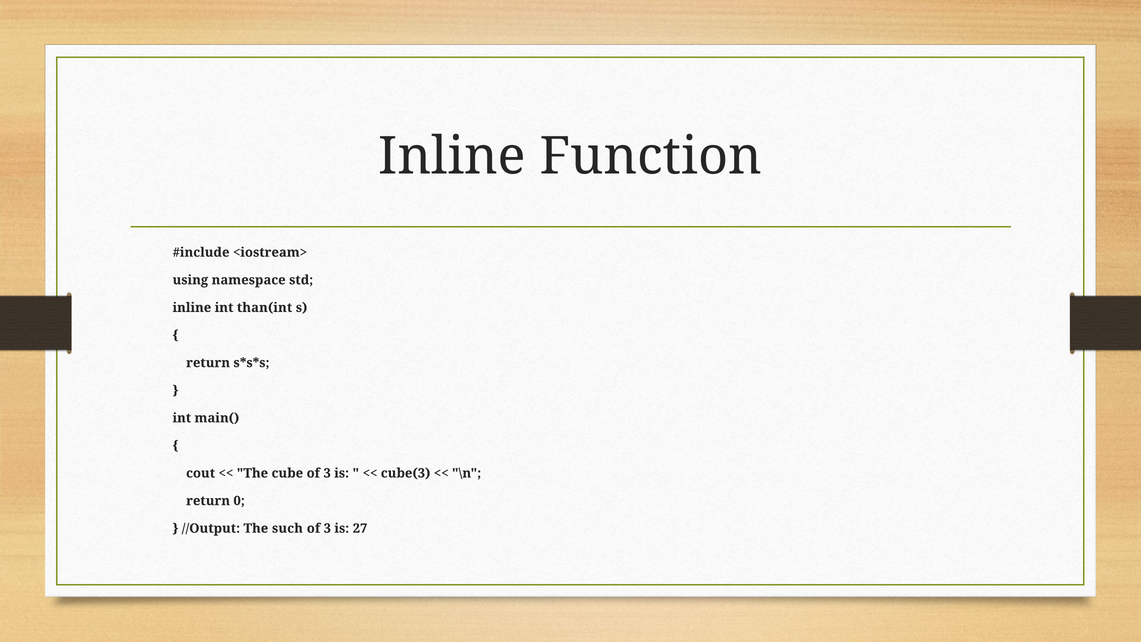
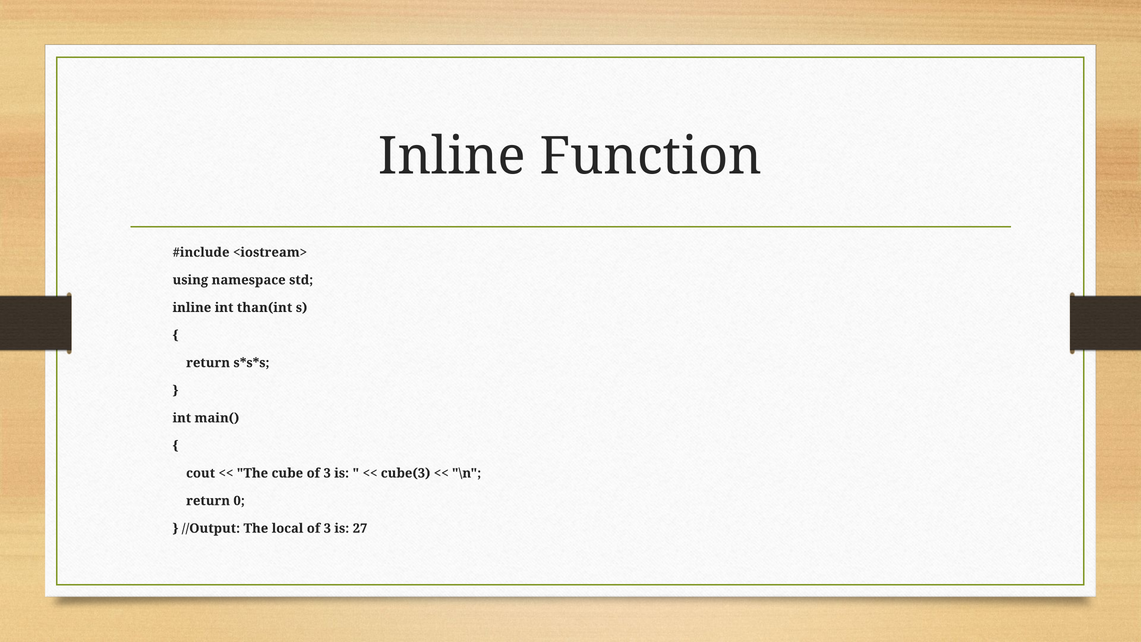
such: such -> local
